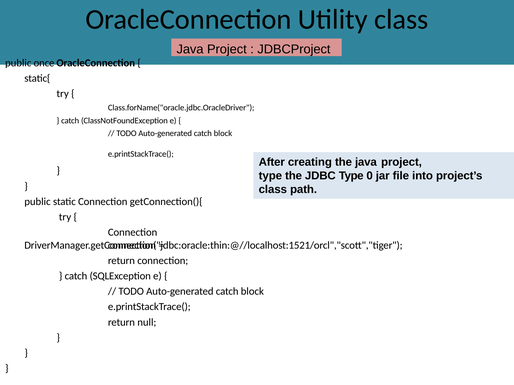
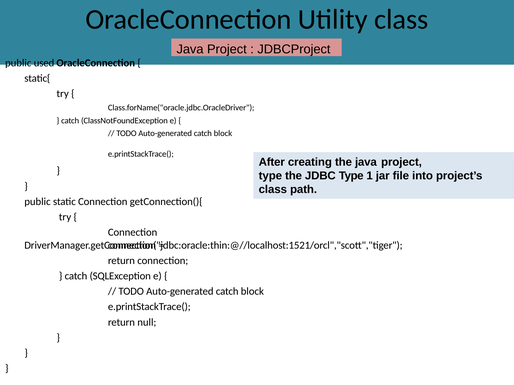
once: once -> used
0: 0 -> 1
